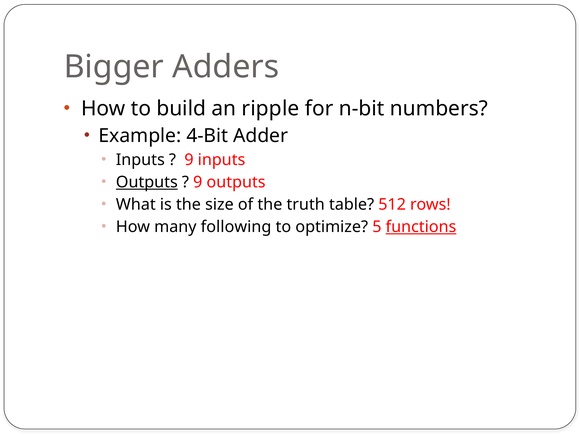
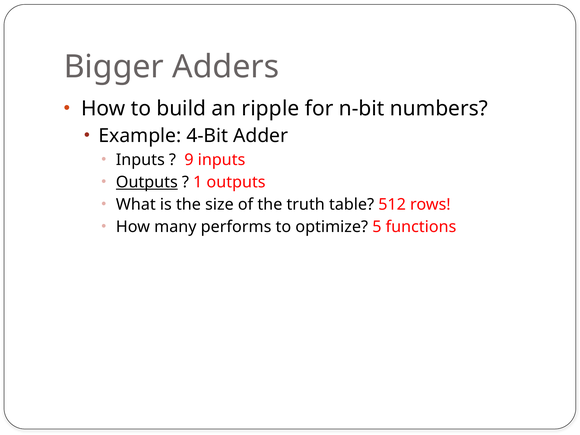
9 at (198, 182): 9 -> 1
following: following -> performs
functions underline: present -> none
